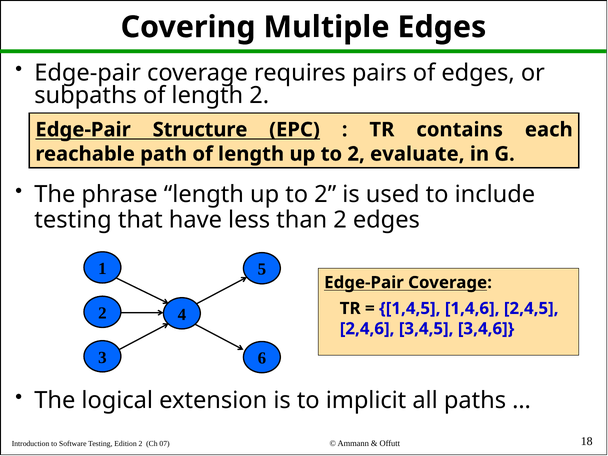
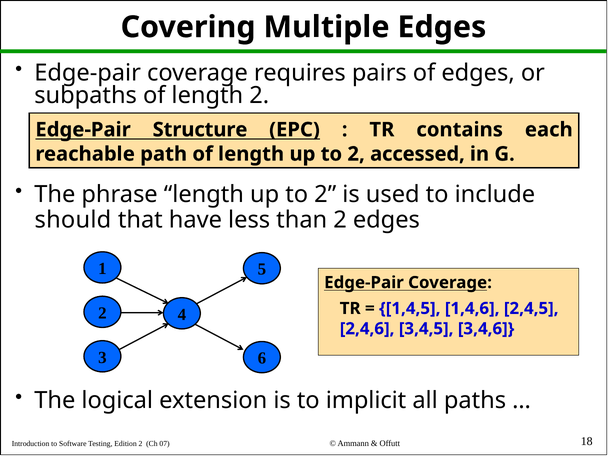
evaluate: evaluate -> accessed
testing at (73, 220): testing -> should
